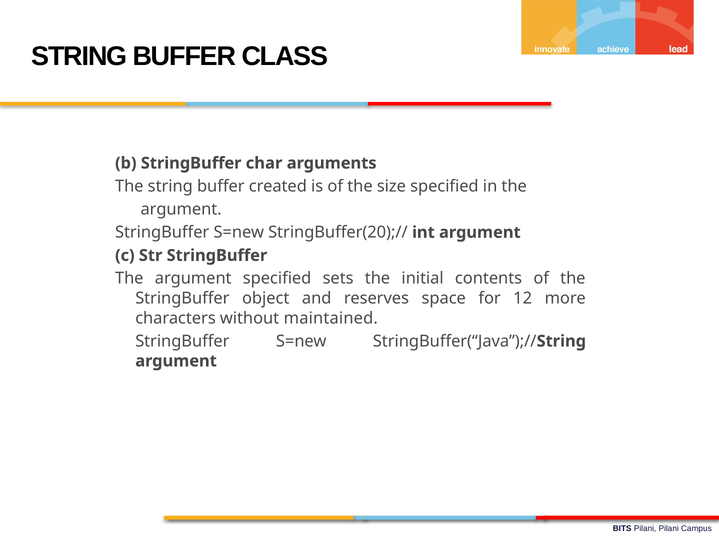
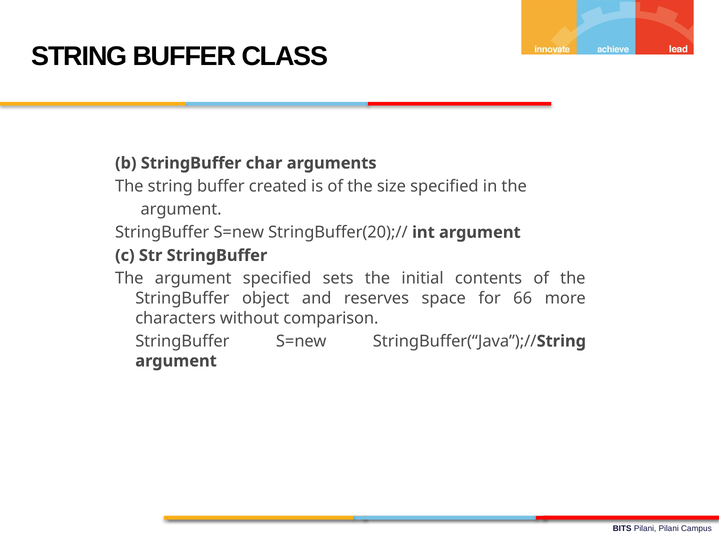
12: 12 -> 66
maintained: maintained -> comparison
